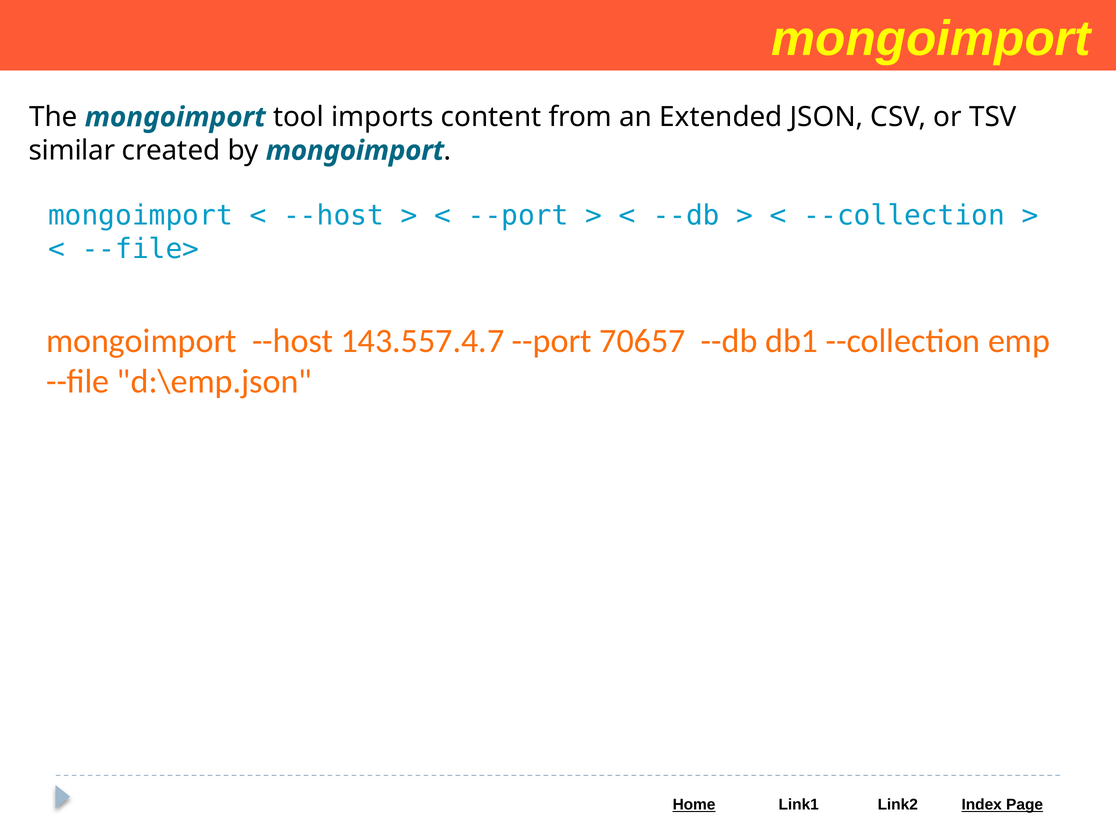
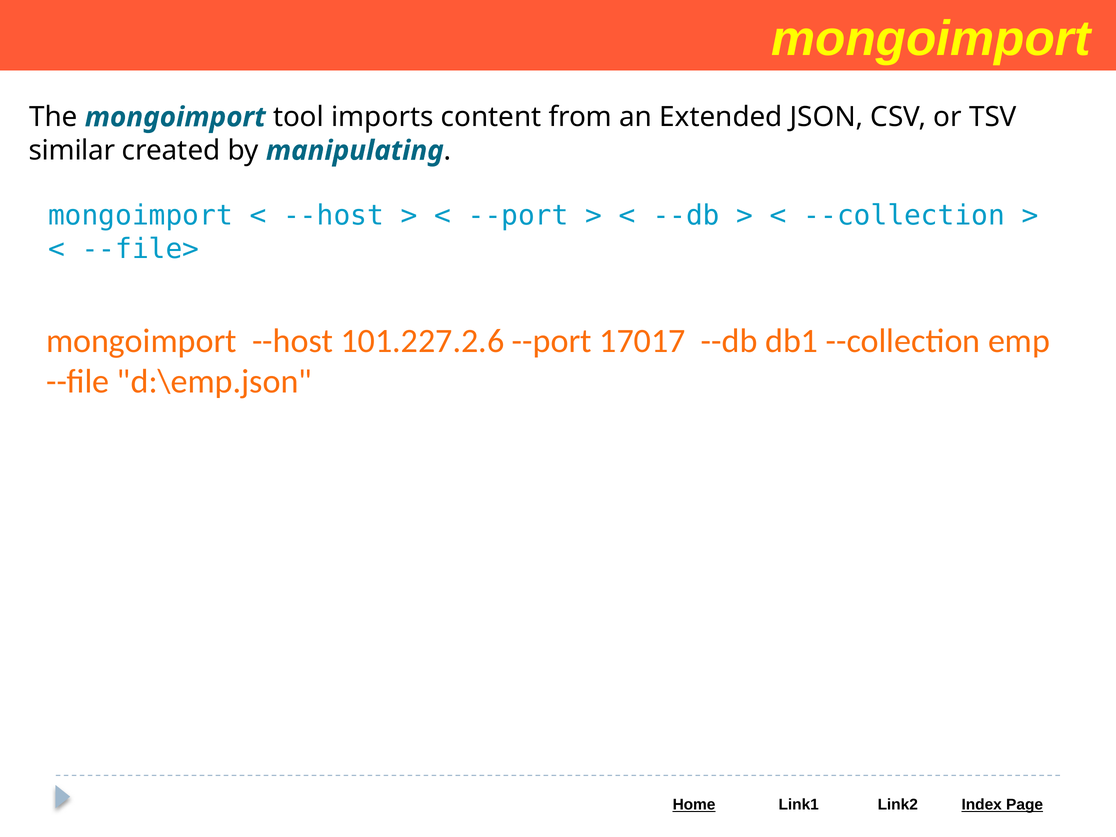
by mongoimport: mongoimport -> manipulating
143.557.4.7: 143.557.4.7 -> 101.227.2.6
70657: 70657 -> 17017
